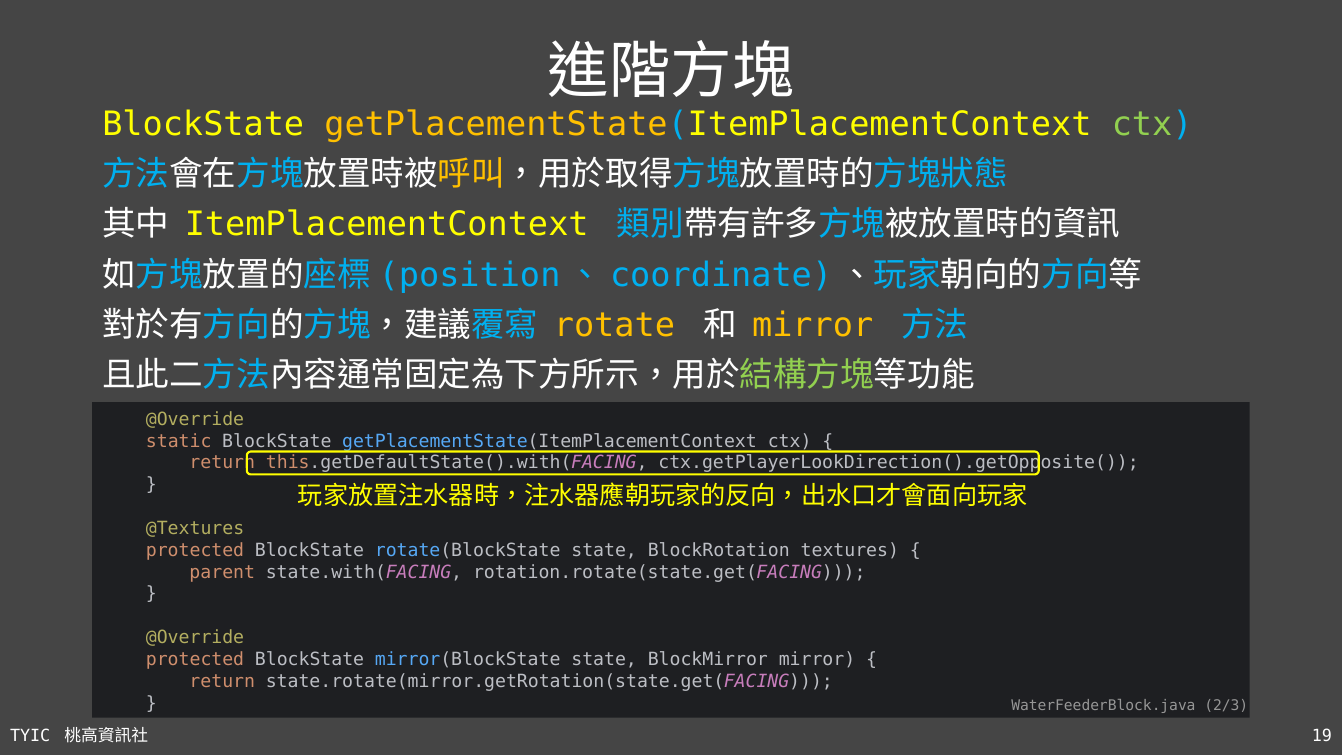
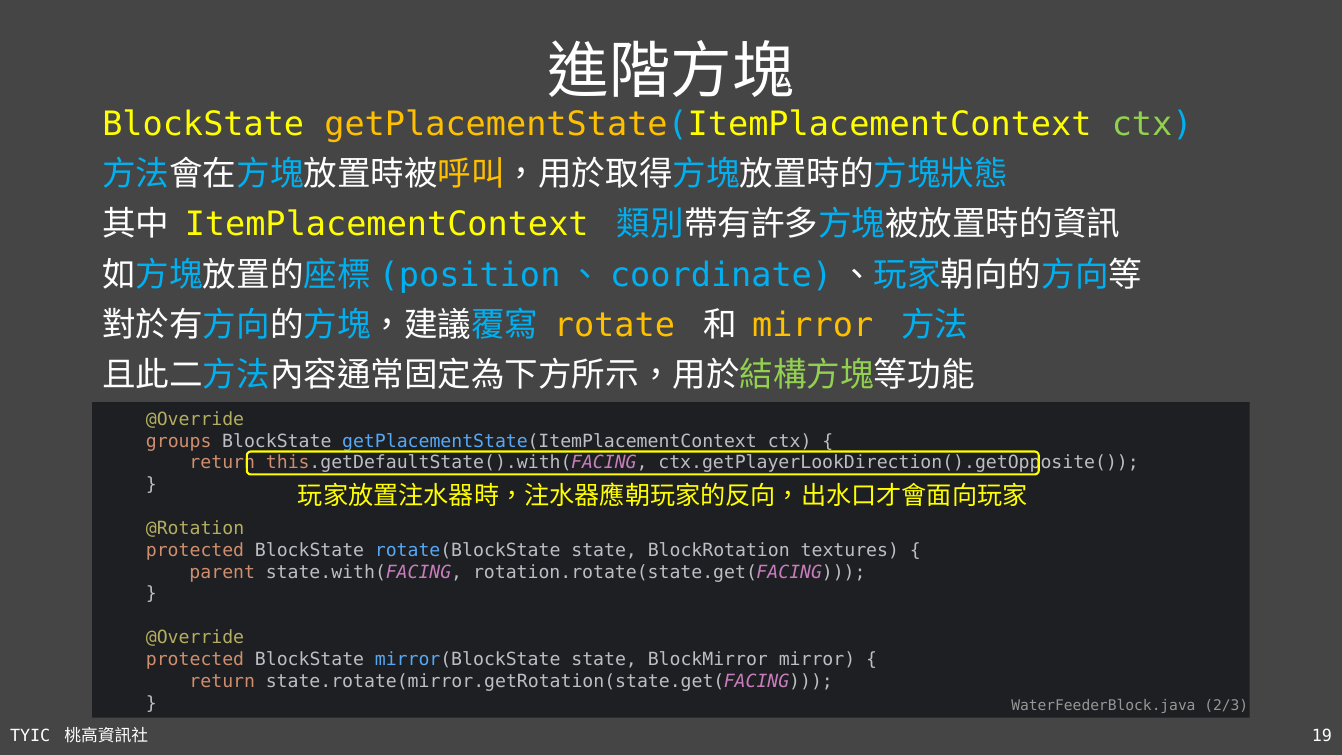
static: static -> groups
@Textures: @Textures -> @Rotation
